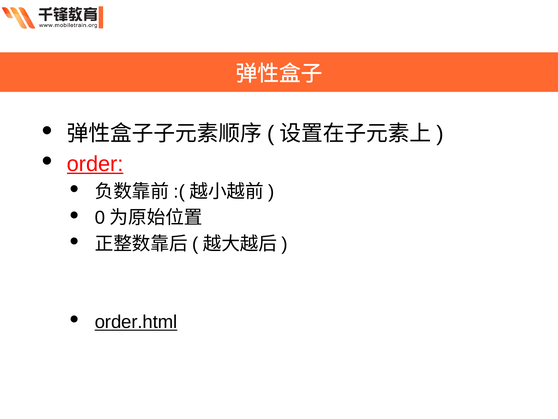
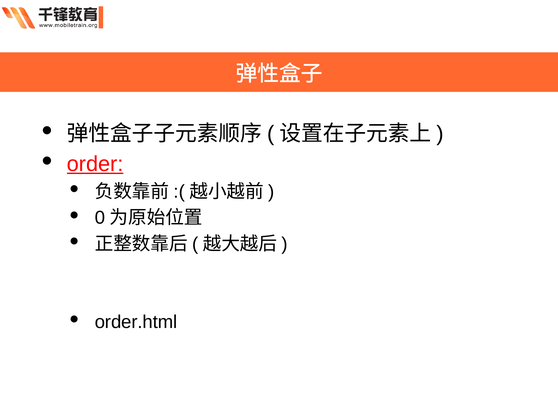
order.html underline: present -> none
